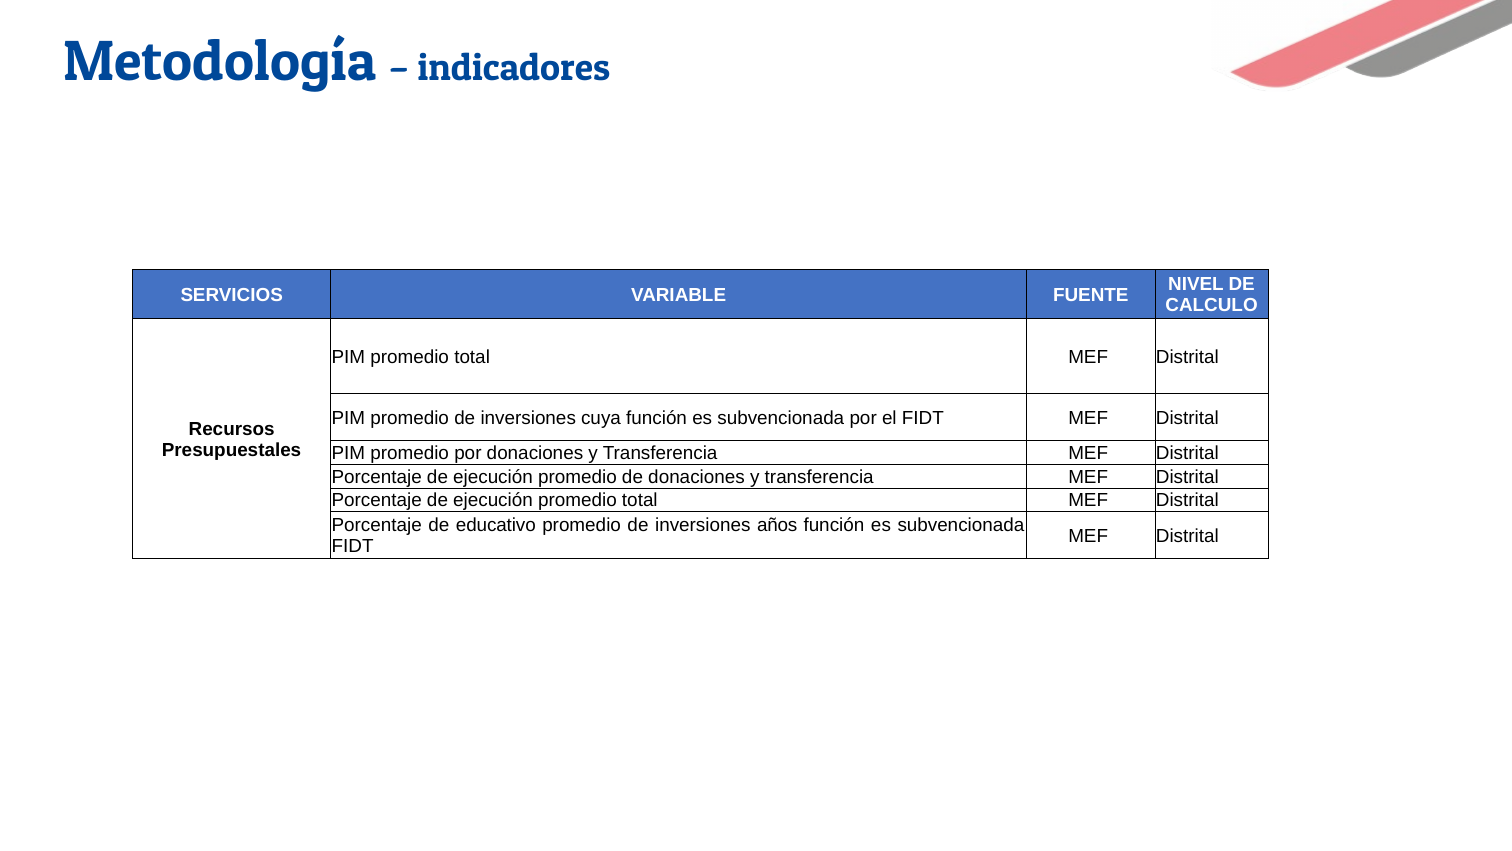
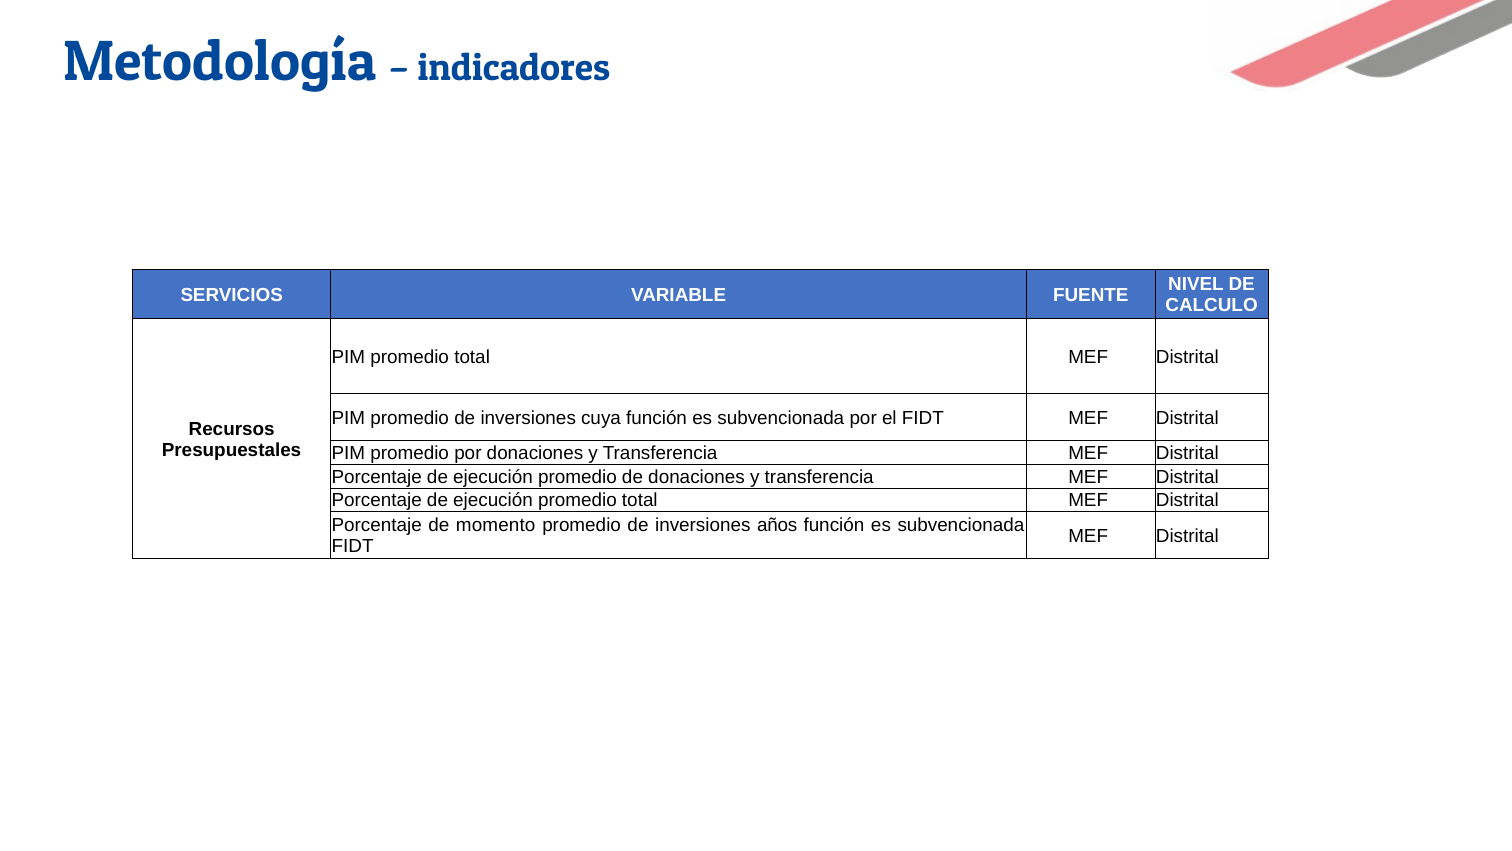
educativo: educativo -> momento
